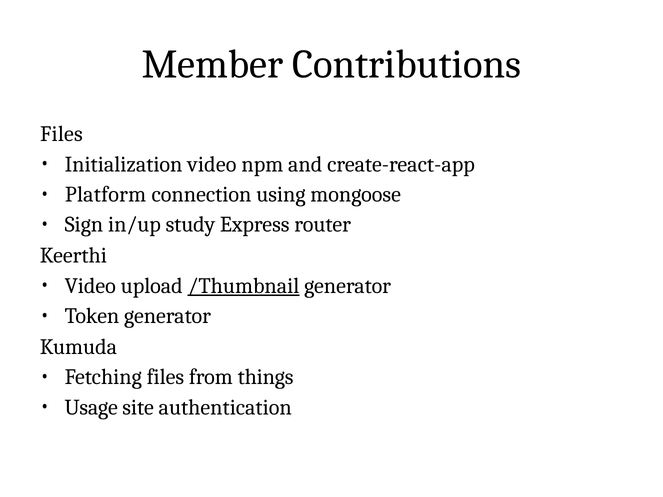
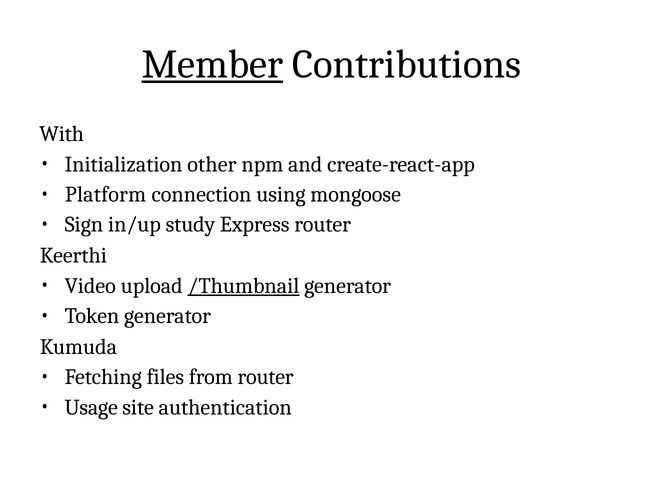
Member underline: none -> present
Files at (61, 134): Files -> With
Initialization video: video -> other
from things: things -> router
